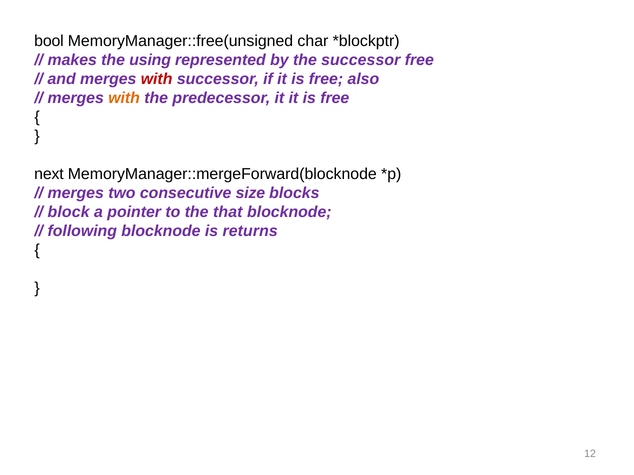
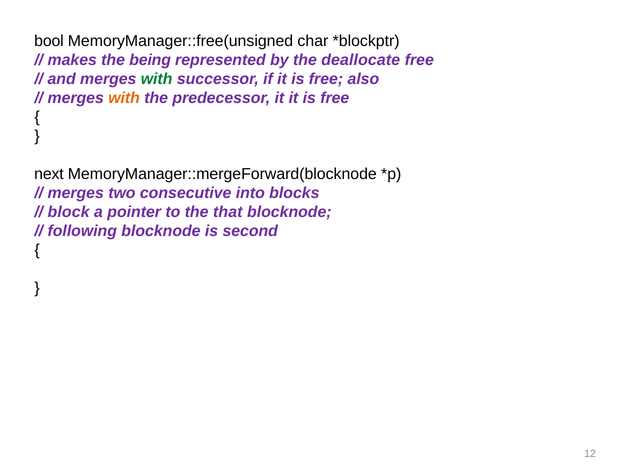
using: using -> being
the successor: successor -> deallocate
with at (157, 79) colour: red -> green
size: size -> into
returns: returns -> second
